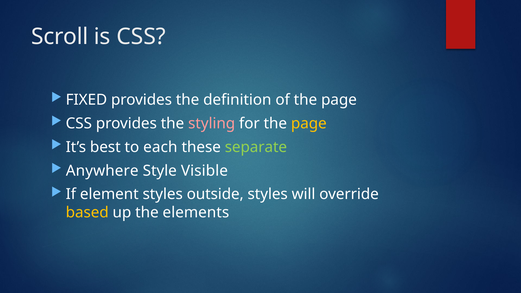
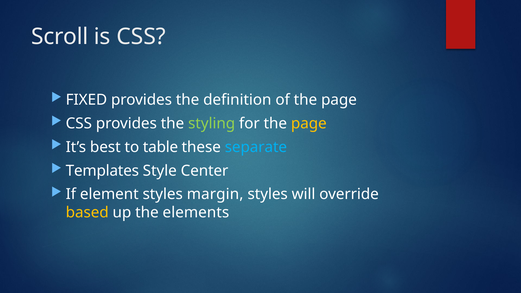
styling colour: pink -> light green
each: each -> table
separate colour: light green -> light blue
Anywhere: Anywhere -> Templates
Visible: Visible -> Center
outside: outside -> margin
